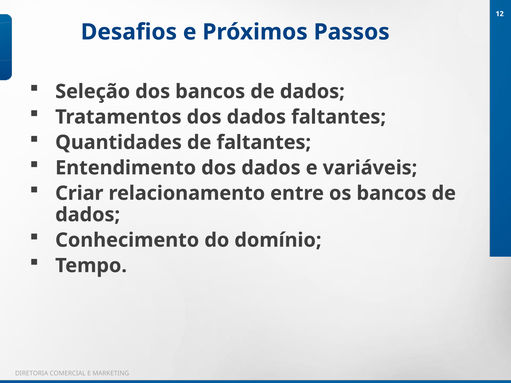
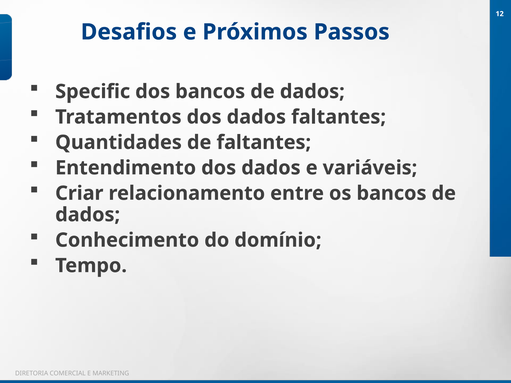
Seleção: Seleção -> Specific
